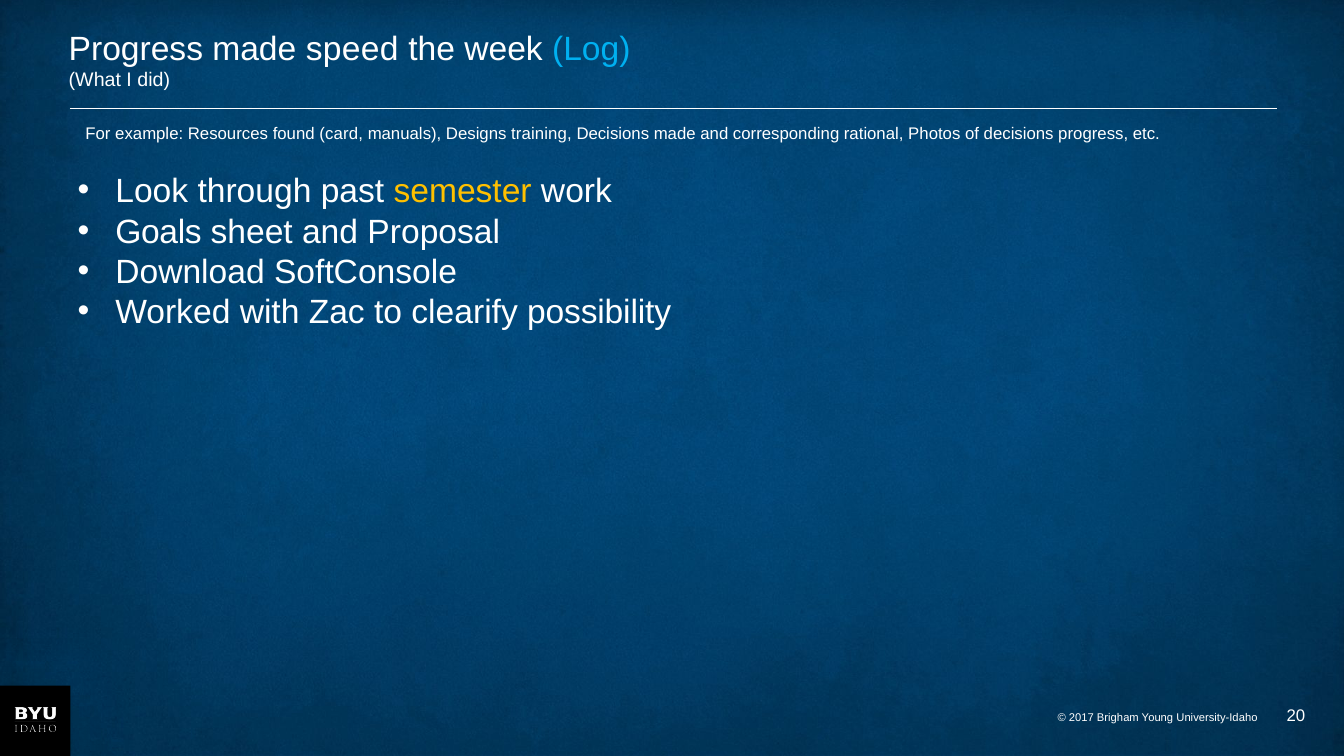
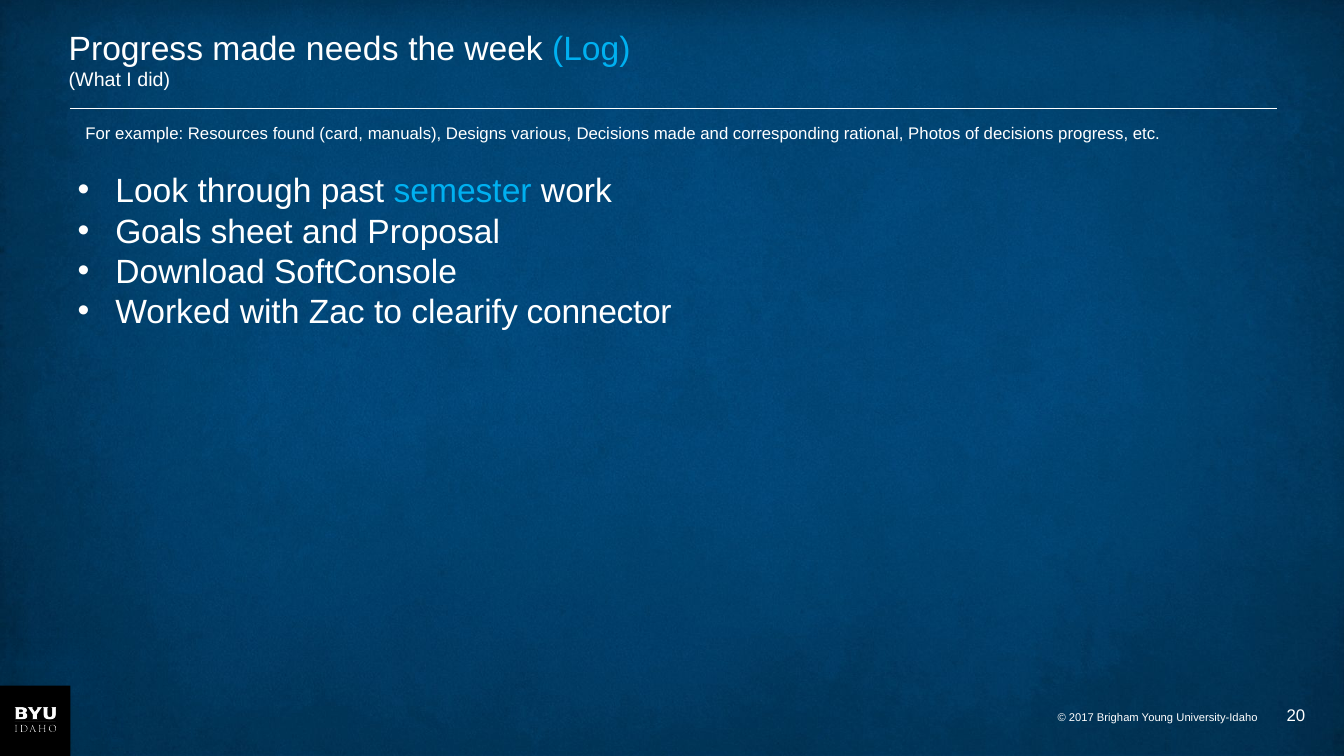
speed: speed -> needs
training: training -> various
semester colour: yellow -> light blue
possibility: possibility -> connector
